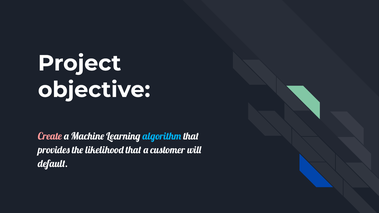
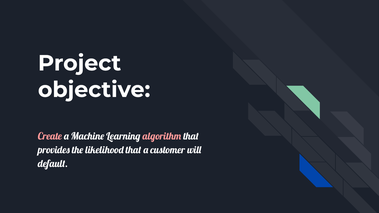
algorithm colour: light blue -> pink
